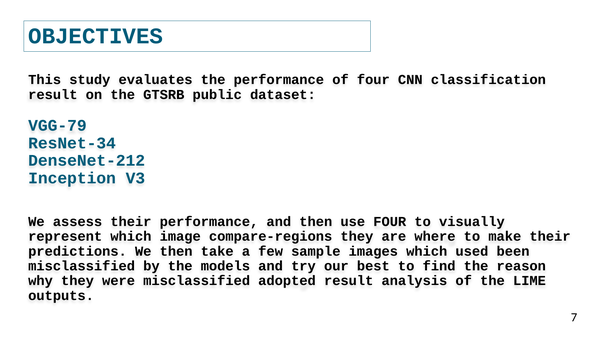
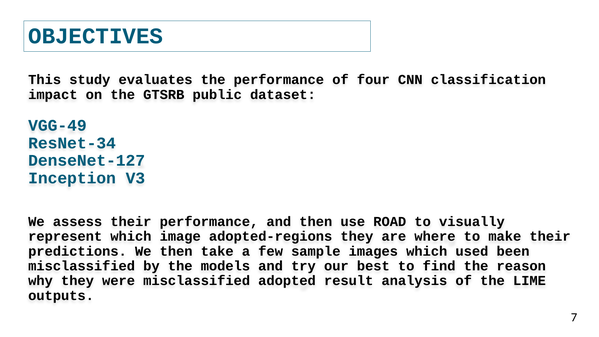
result at (53, 94): result -> impact
VGG-79: VGG-79 -> VGG-49
DenseNet-212: DenseNet-212 -> DenseNet-127
use FOUR: FOUR -> ROAD
compare-regions: compare-regions -> adopted-regions
